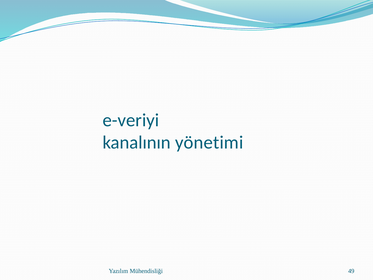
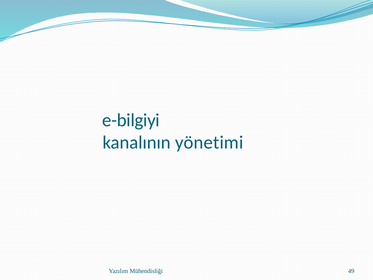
e-veriyi: e-veriyi -> e-bilgiyi
